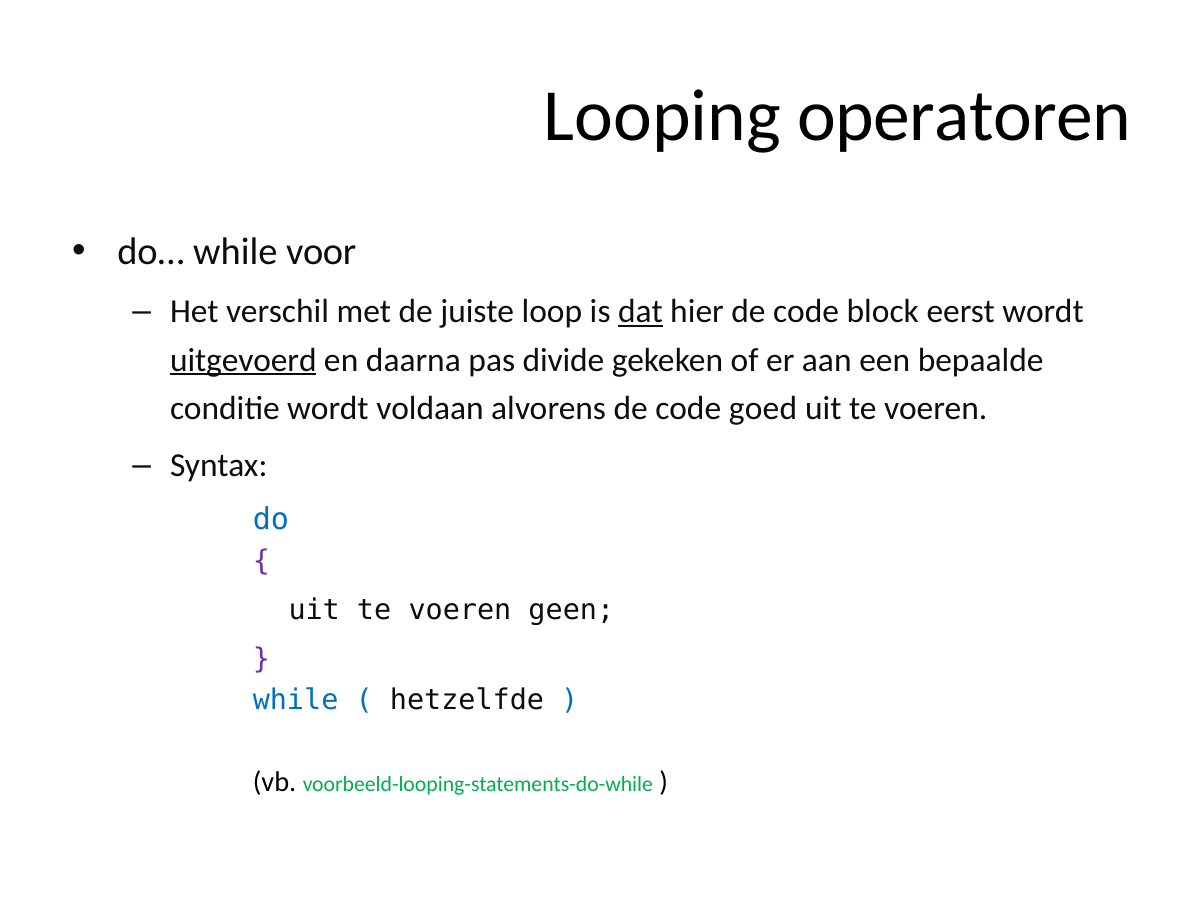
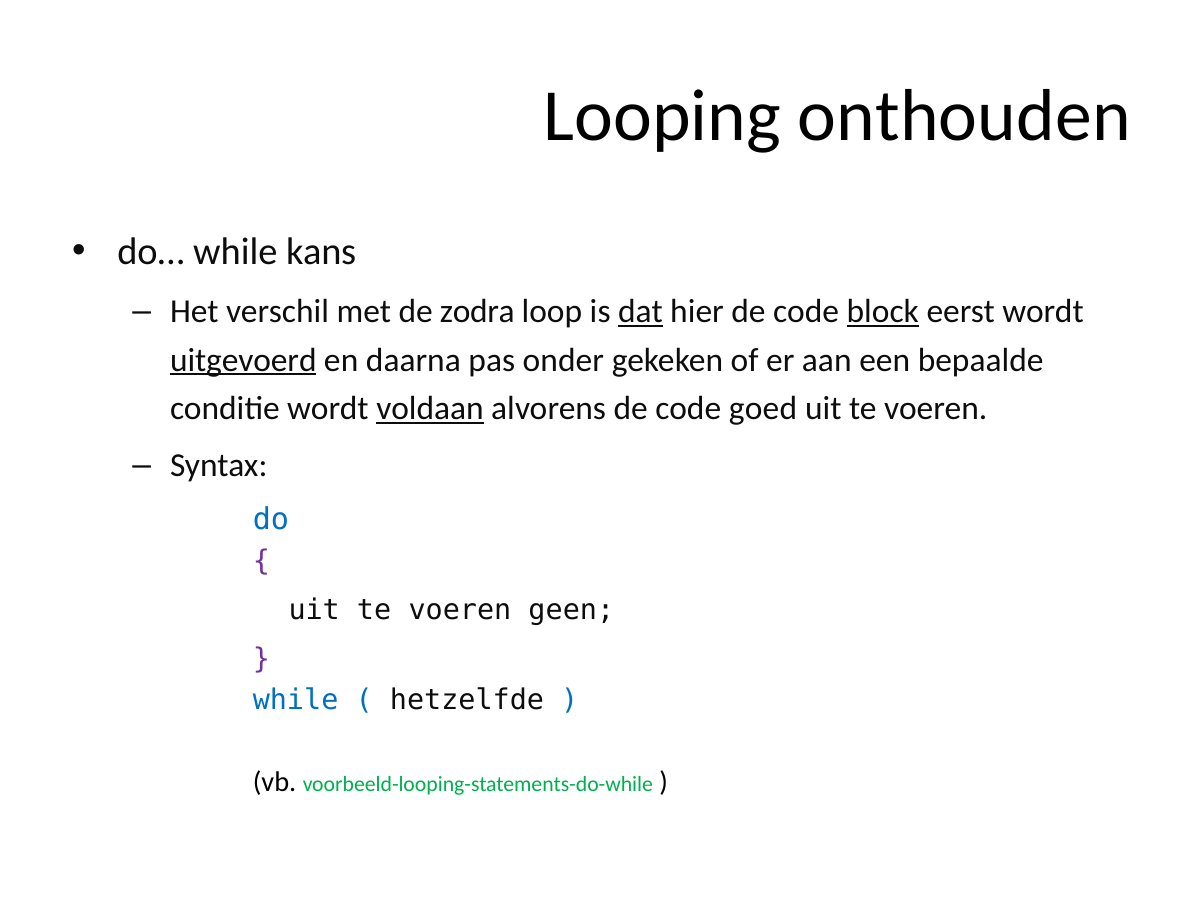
operatoren: operatoren -> onthouden
voor: voor -> kans
juiste: juiste -> zodra
block underline: none -> present
divide: divide -> onder
voldaan underline: none -> present
